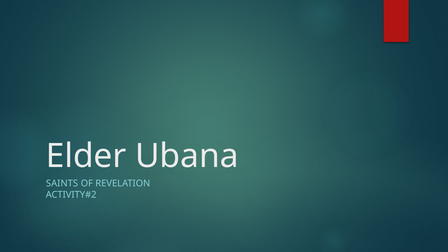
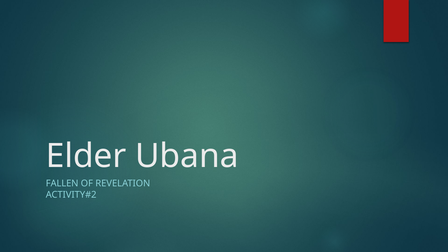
SAINTS: SAINTS -> FALLEN
